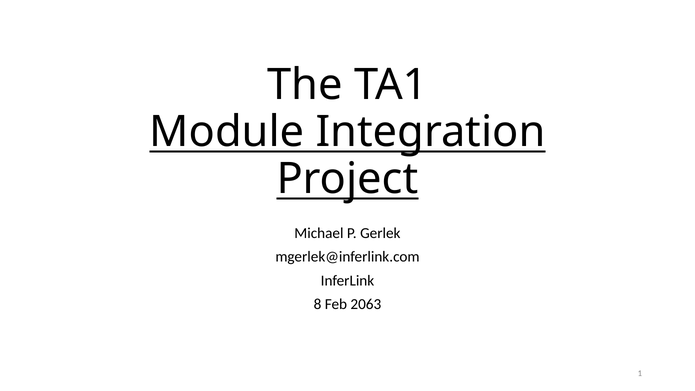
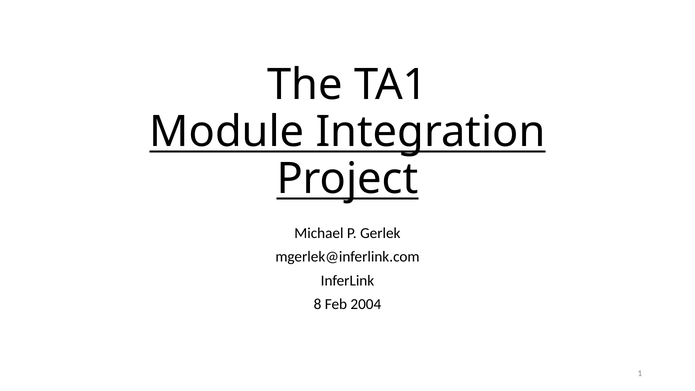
2063: 2063 -> 2004
